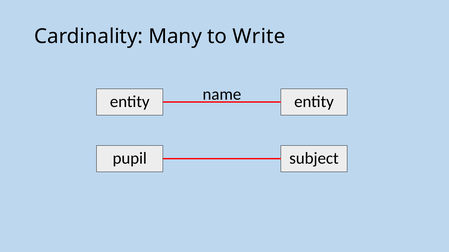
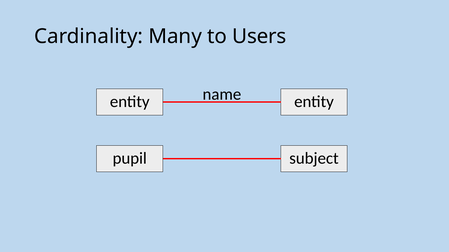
Write: Write -> Users
